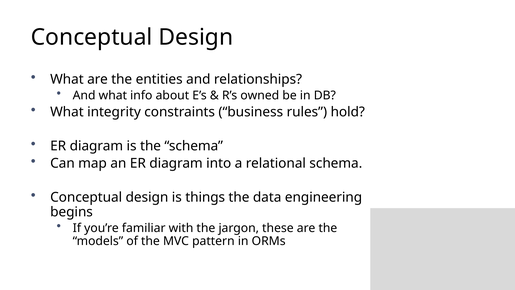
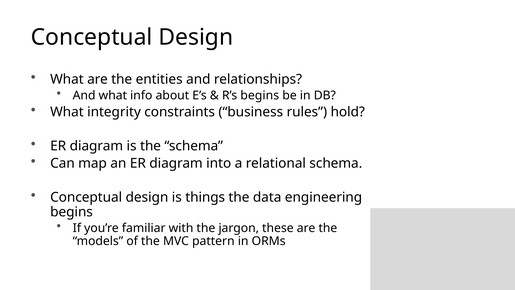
R’s owned: owned -> begins
